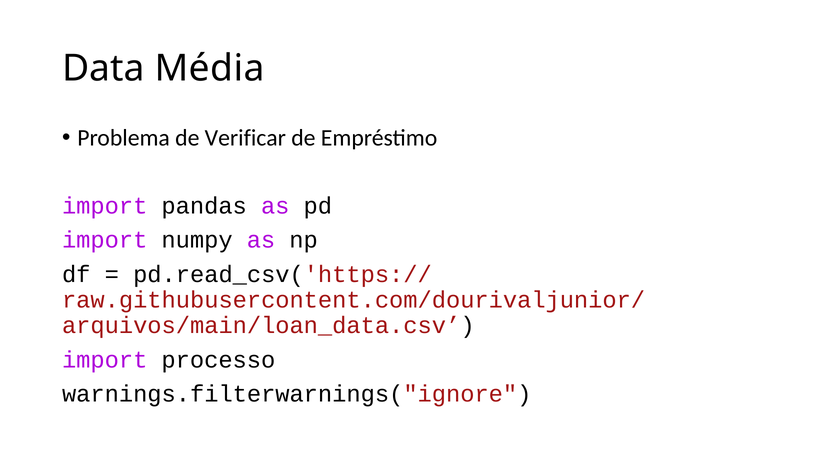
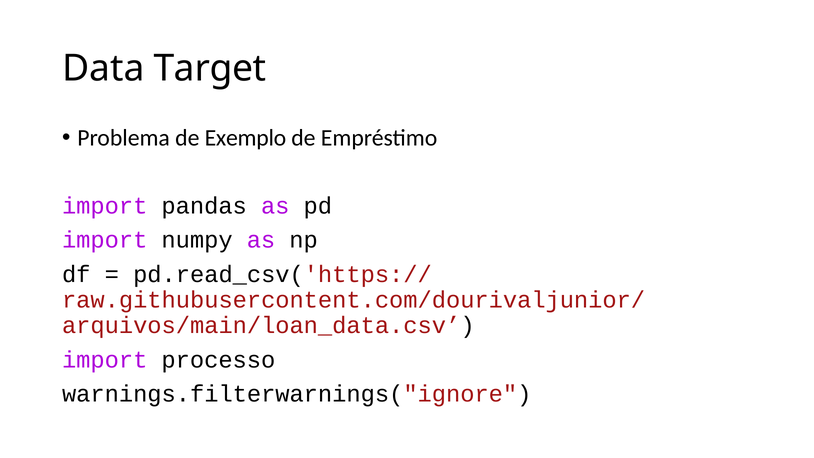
Média: Média -> Target
Verificar: Verificar -> Exemplo
